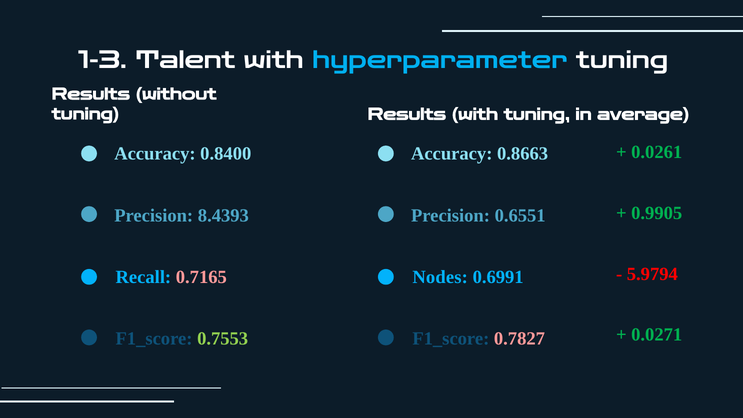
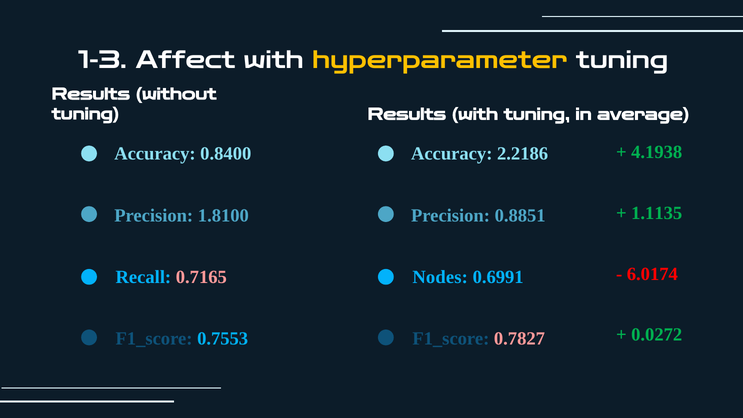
Talent: Talent -> Affect
hyperparameter colour: light blue -> yellow
0.0261: 0.0261 -> 4.1938
0.8663: 0.8663 -> 2.2186
0.9905: 0.9905 -> 1.1135
8.4393: 8.4393 -> 1.8100
0.6551: 0.6551 -> 0.8851
5.9794: 5.9794 -> 6.0174
0.0271: 0.0271 -> 0.0272
0.7553 colour: light green -> light blue
